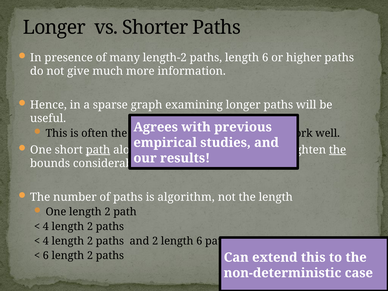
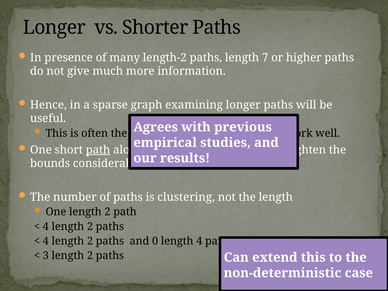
paths length 6: 6 -> 7
the at (338, 150) underline: present -> none
algorithm: algorithm -> clustering
and 2: 2 -> 0
6 at (199, 241): 6 -> 4
6 at (46, 256): 6 -> 3
